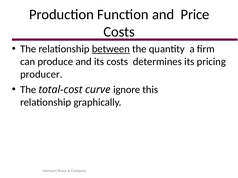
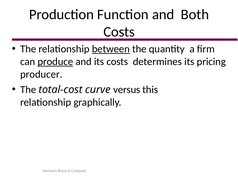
Price: Price -> Both
produce underline: none -> present
ignore: ignore -> versus
